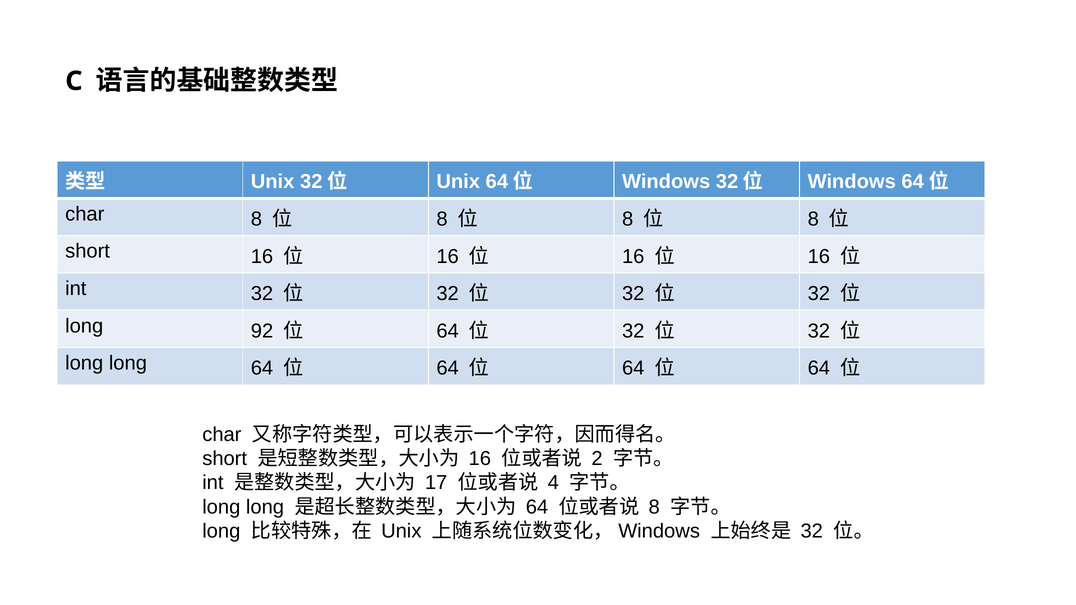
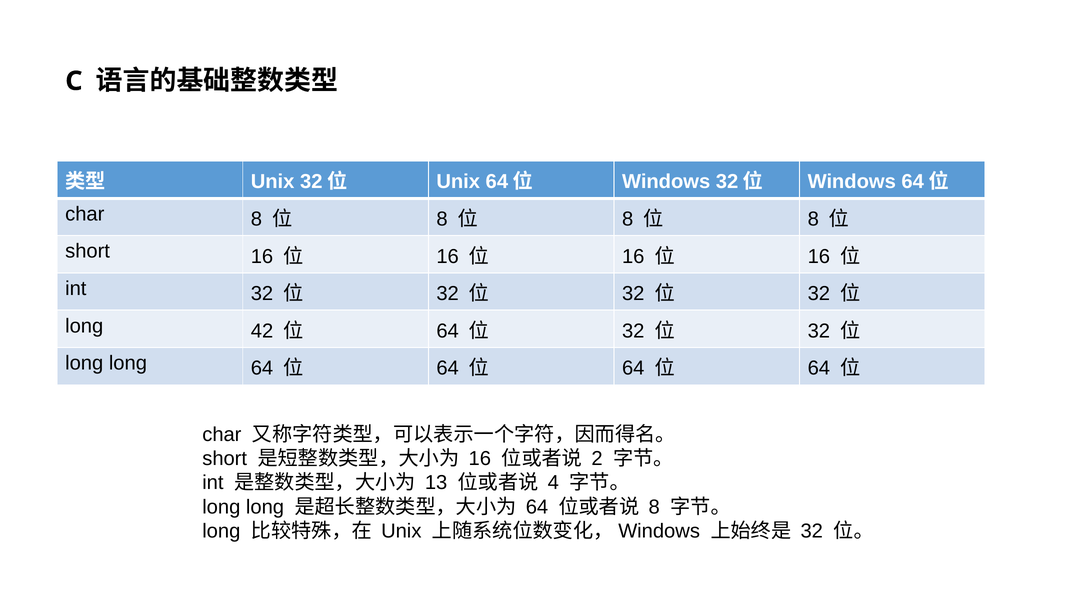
92: 92 -> 42
17: 17 -> 13
